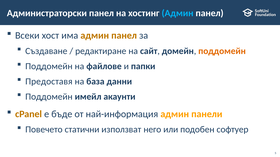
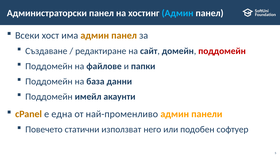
поддомейн at (222, 51) colour: orange -> red
Предоставя at (49, 82): Предоставя -> Поддомейн
бъде: бъде -> една
най-информация: най-информация -> най-променливо
